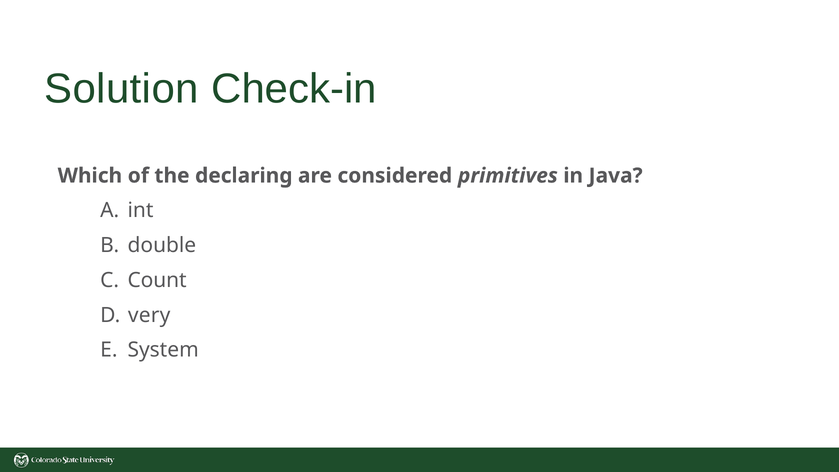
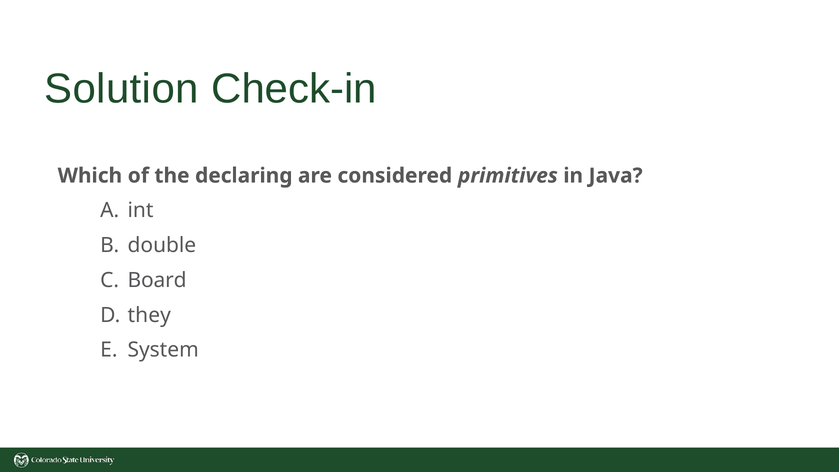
Count: Count -> Board
very: very -> they
